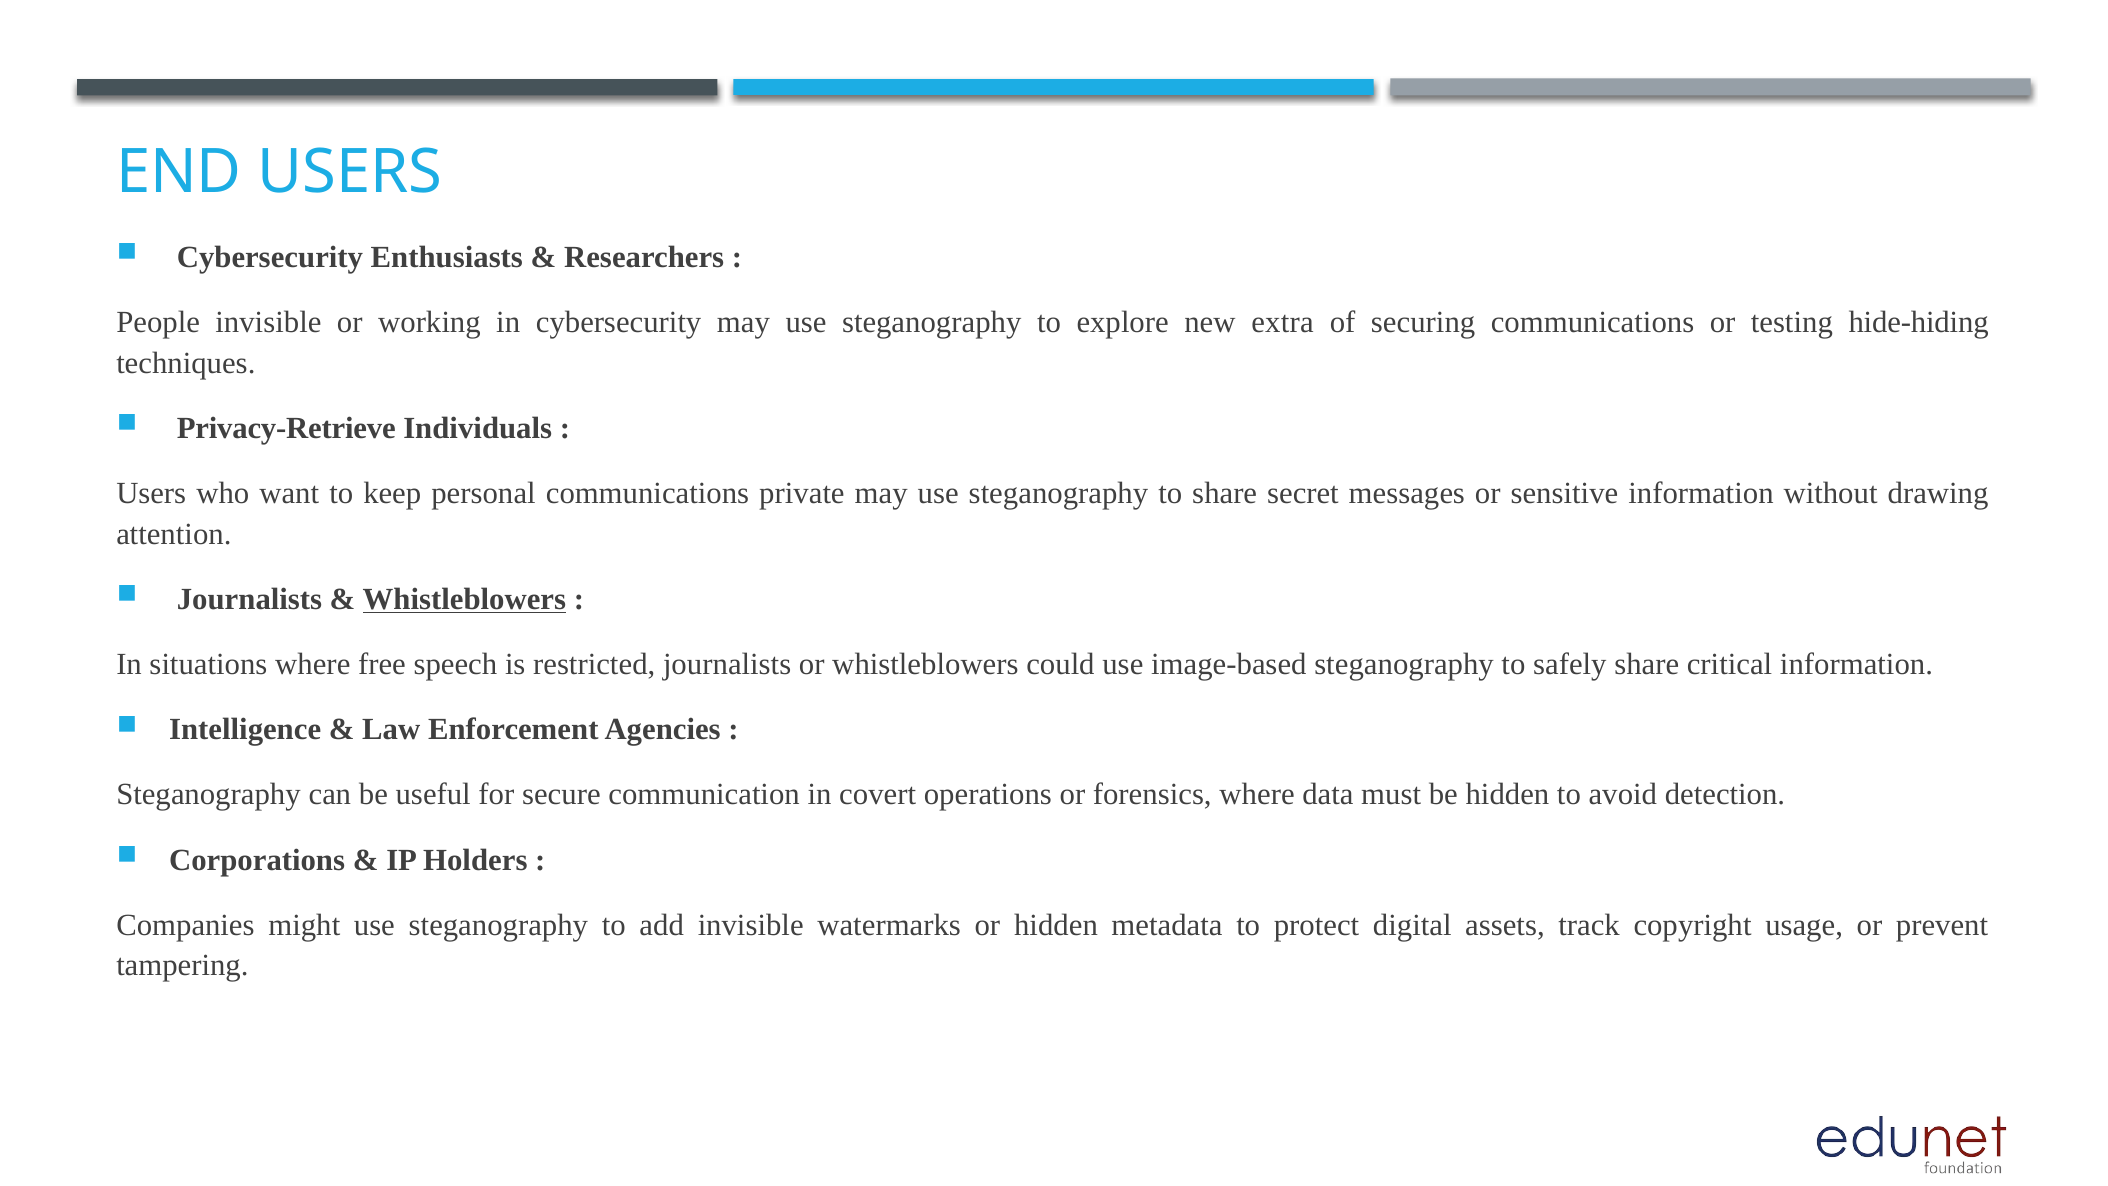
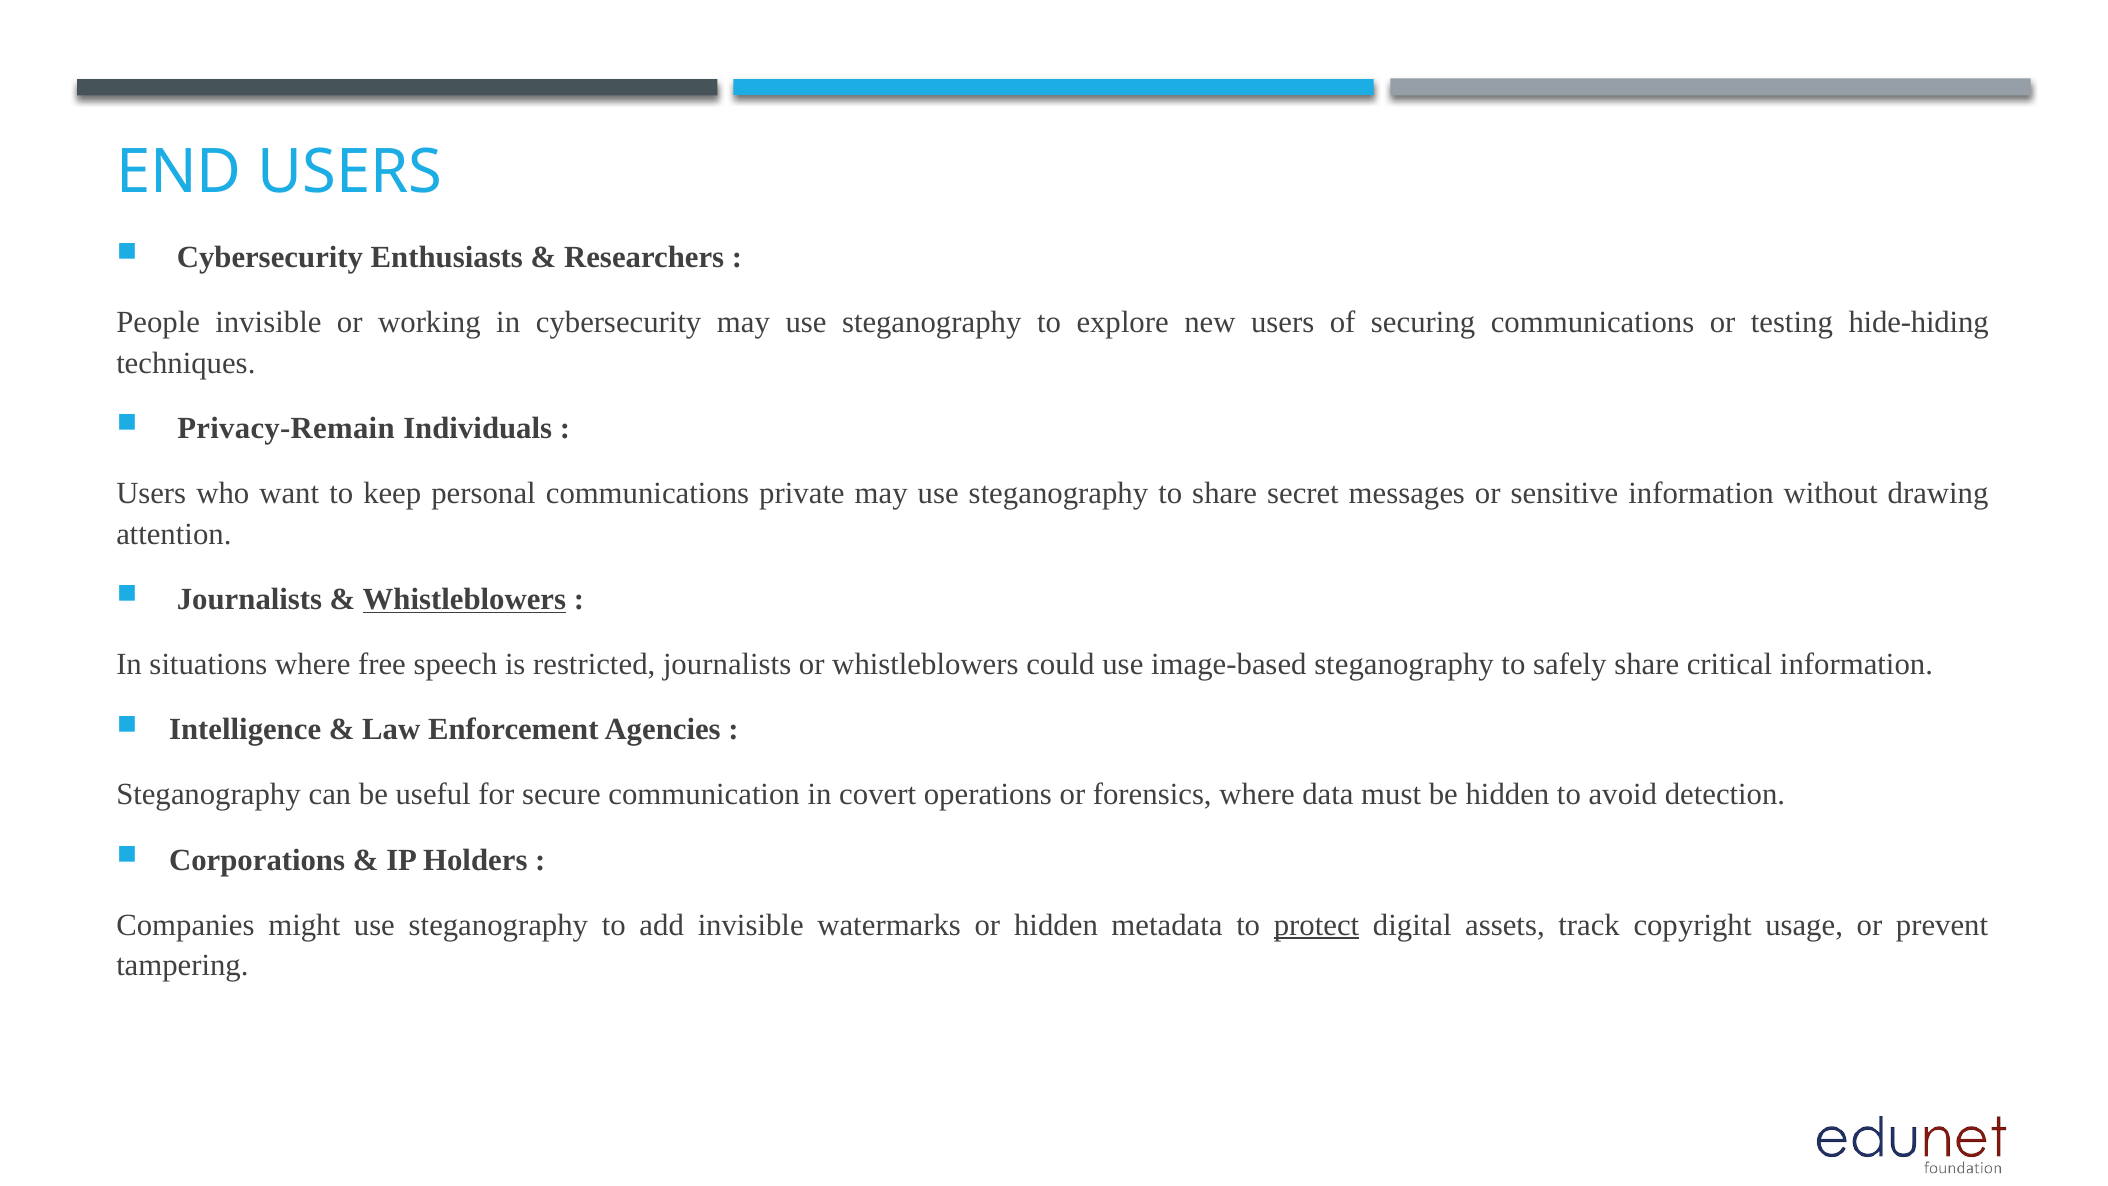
new extra: extra -> users
Privacy-Retrieve: Privacy-Retrieve -> Privacy-Remain
protect underline: none -> present
